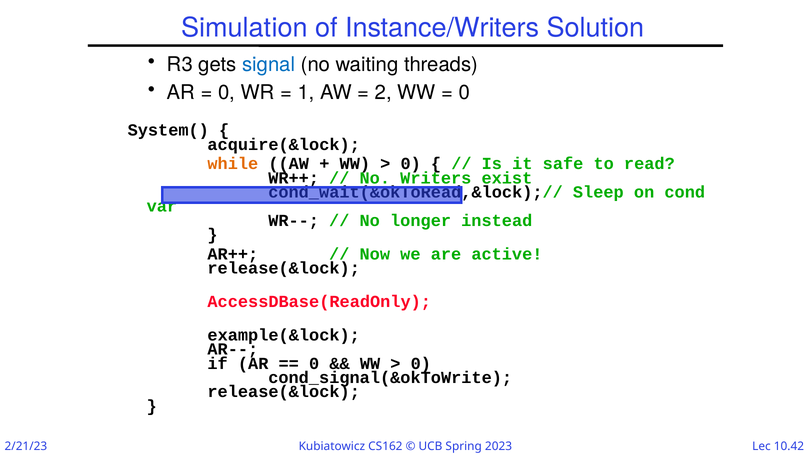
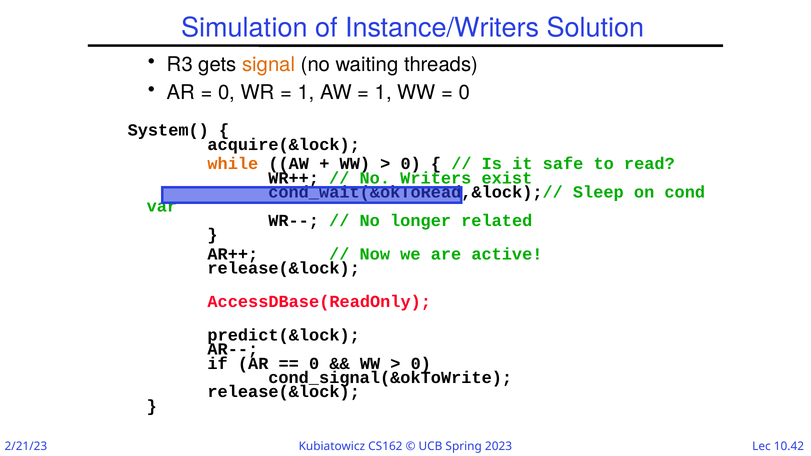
signal colour: blue -> orange
2 at (383, 92): 2 -> 1
instead: instead -> related
example(&lock: example(&lock -> predict(&lock
